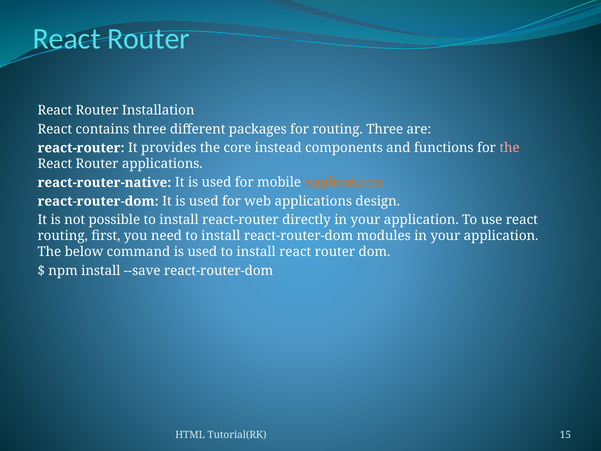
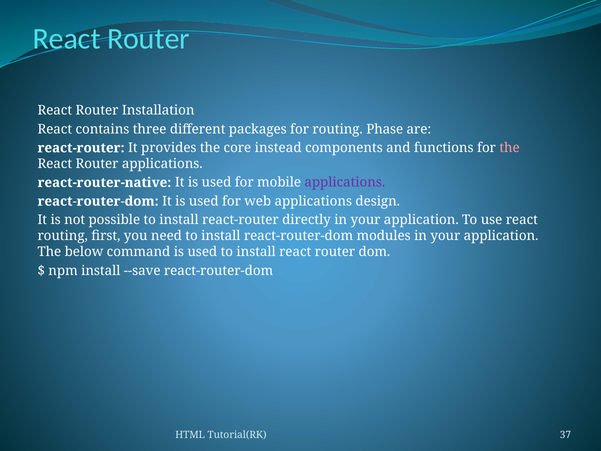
routing Three: Three -> Phase
applications at (345, 182) colour: orange -> purple
15: 15 -> 37
